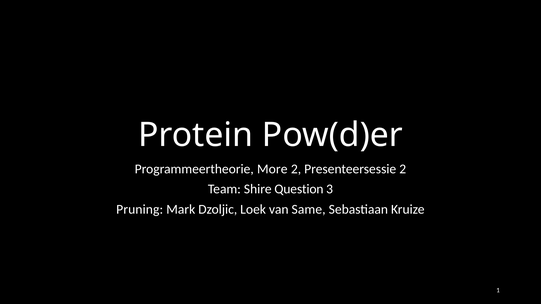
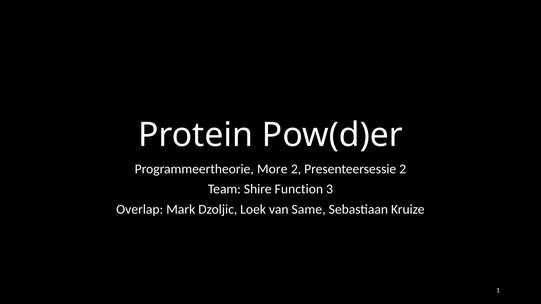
Question: Question -> Function
Pruning: Pruning -> Overlap
